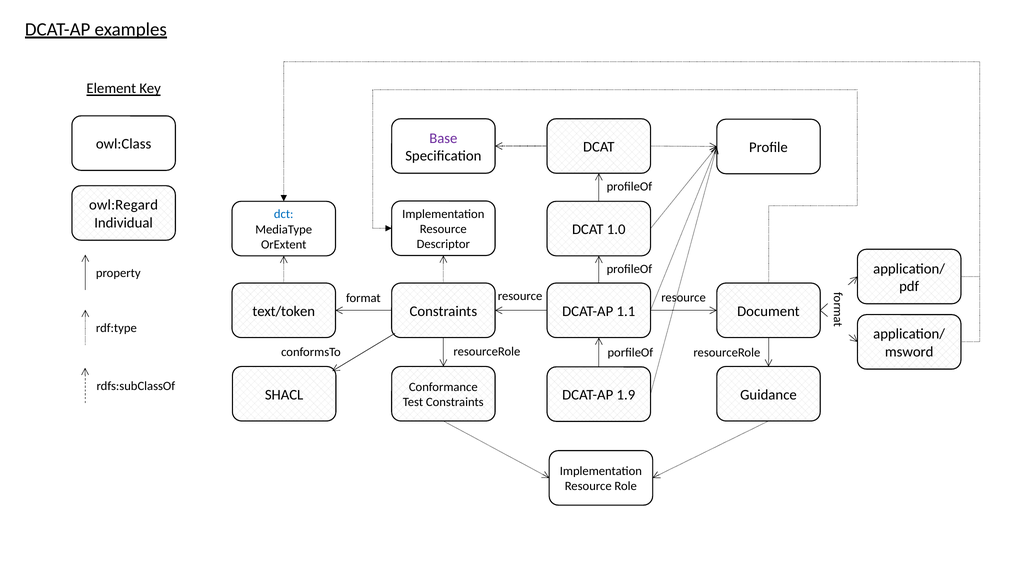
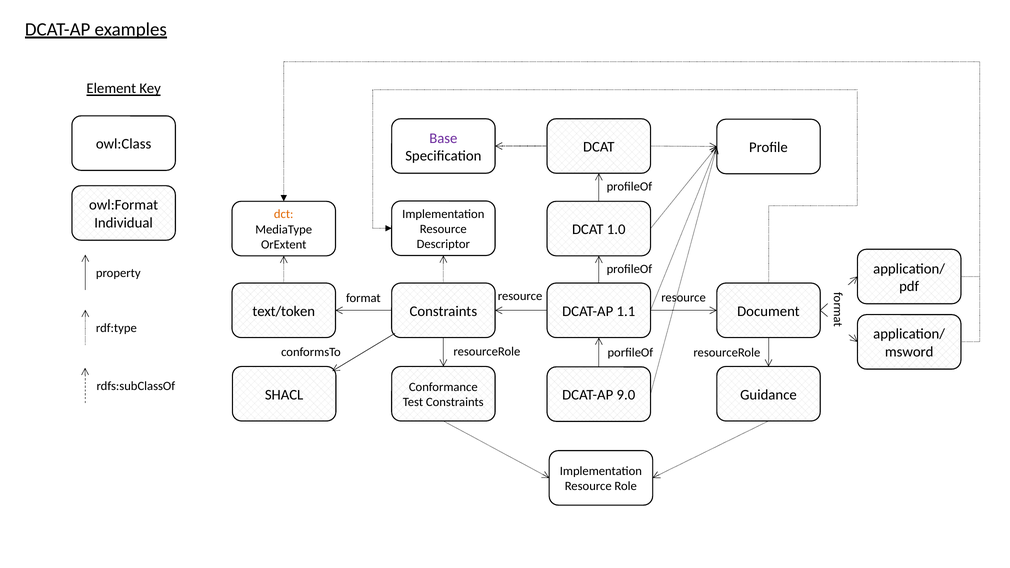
owl:Regard: owl:Regard -> owl:Format
dct colour: blue -> orange
1.9: 1.9 -> 9.0
